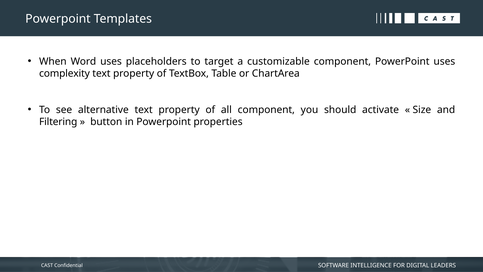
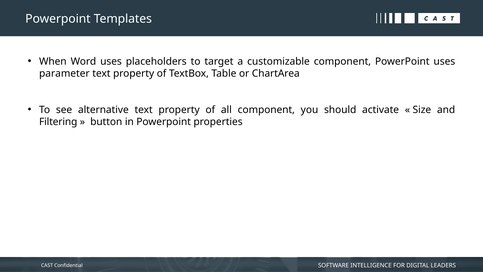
complexity: complexity -> parameter
